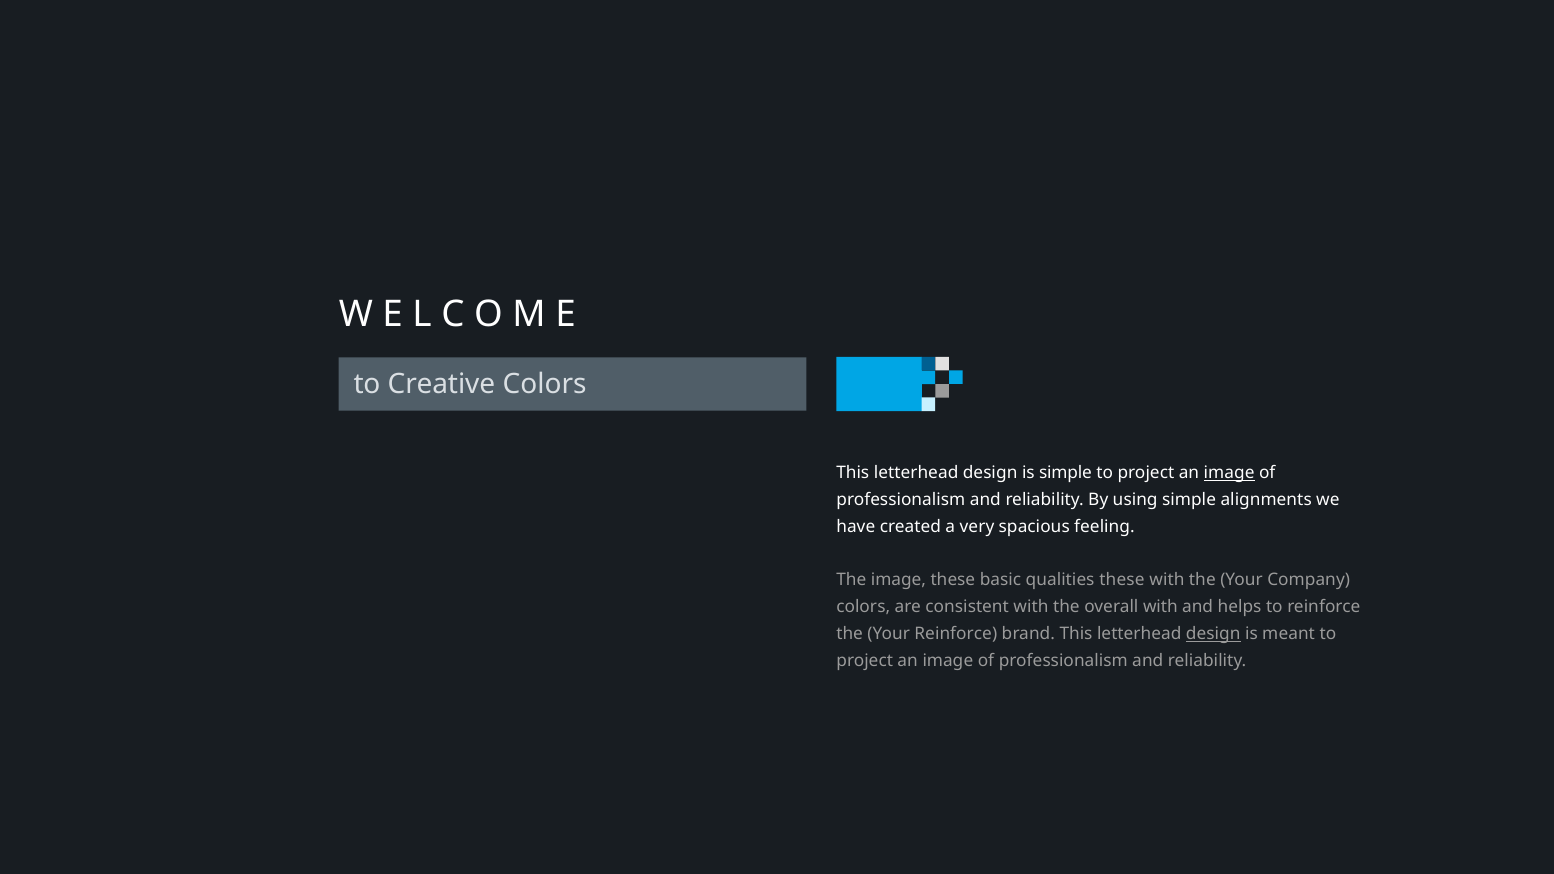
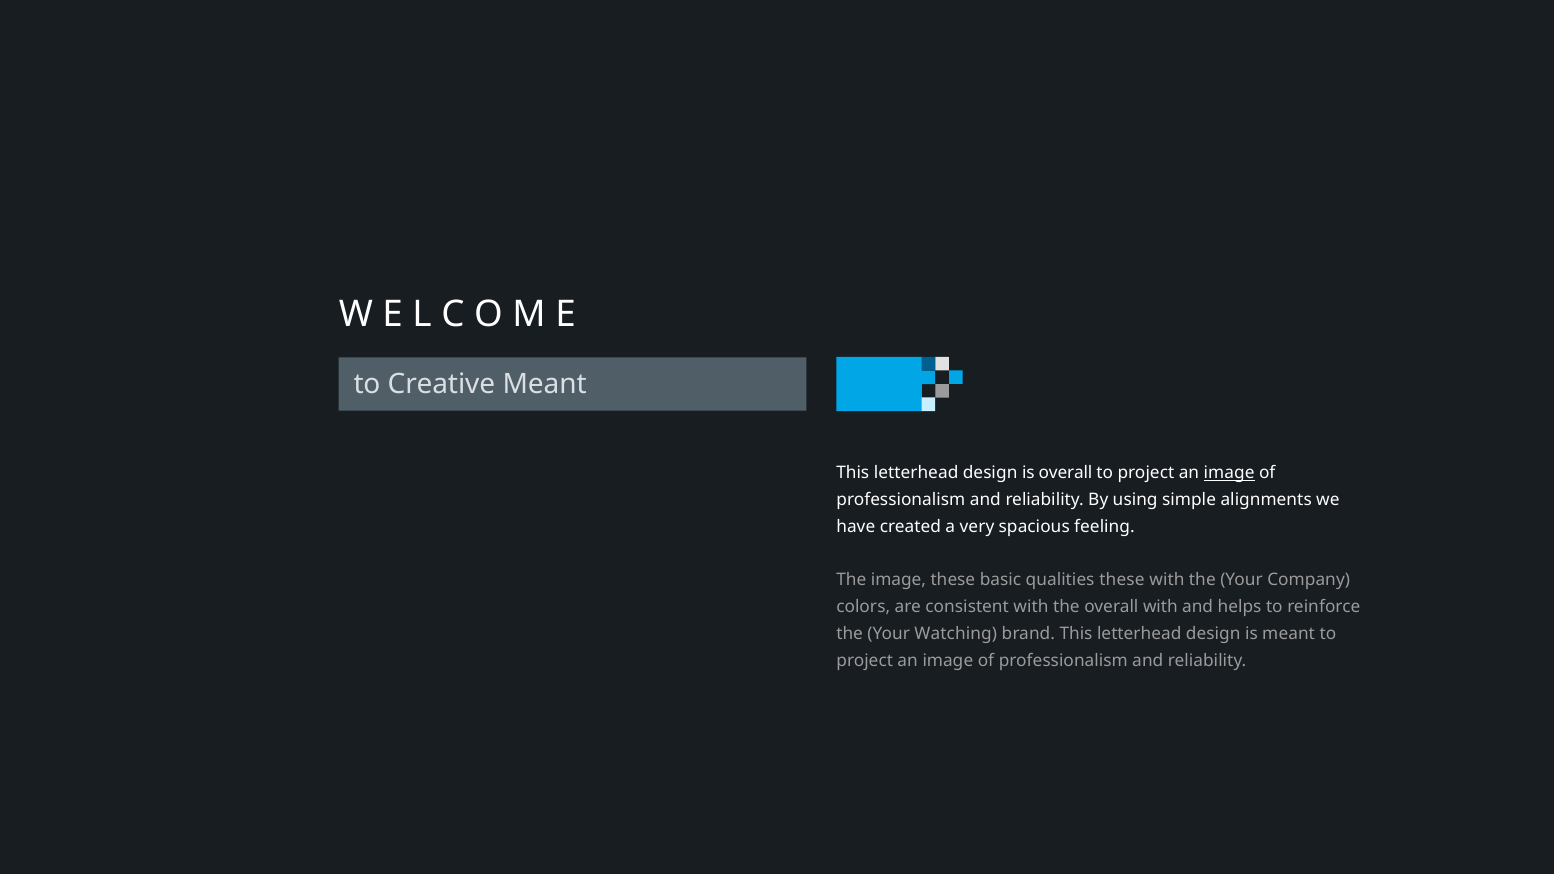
Creative Colors: Colors -> Meant
is simple: simple -> overall
Your Reinforce: Reinforce -> Watching
design at (1213, 634) underline: present -> none
